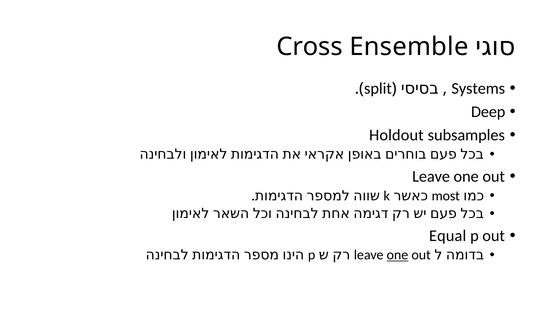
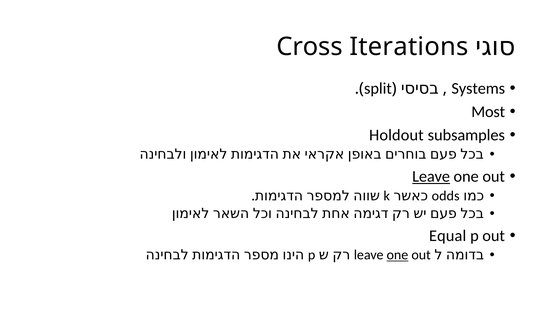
Ensemble: Ensemble -> Iterations
Deep: Deep -> Most
Leave at (431, 176) underline: none -> present
most: most -> odds
